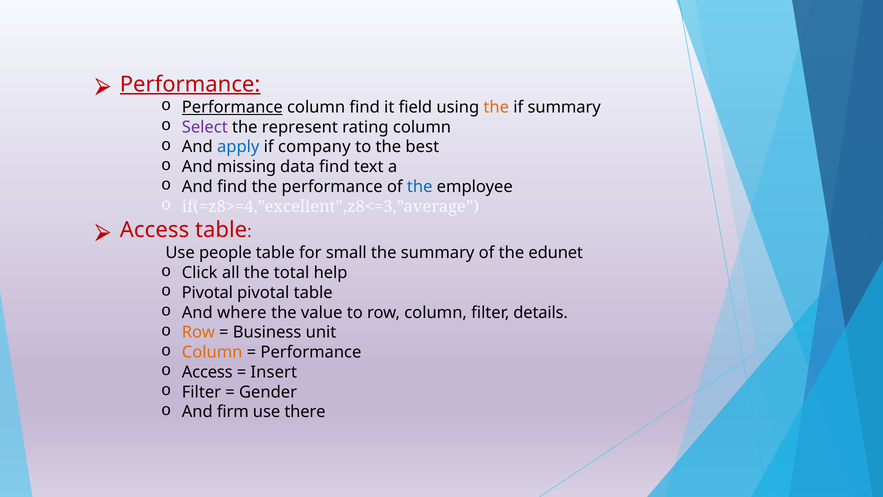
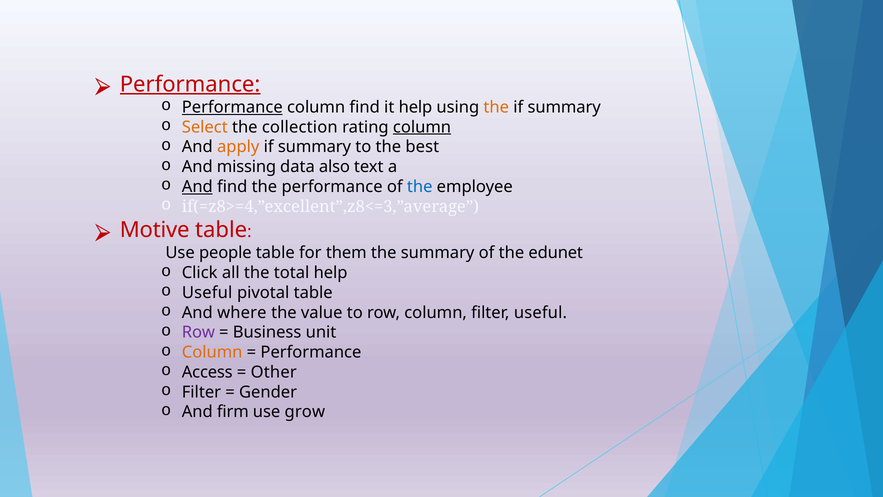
it field: field -> help
Select colour: purple -> orange
represent: represent -> collection
column at (422, 127) underline: none -> present
apply colour: blue -> orange
company at (314, 147): company -> summary
data find: find -> also
And at (197, 187) underline: none -> present
Access at (154, 230): Access -> Motive
small: small -> them
Pivotal at (207, 293): Pivotal -> Useful
filter details: details -> useful
Row at (198, 332) colour: orange -> purple
Insert: Insert -> Other
there: there -> grow
